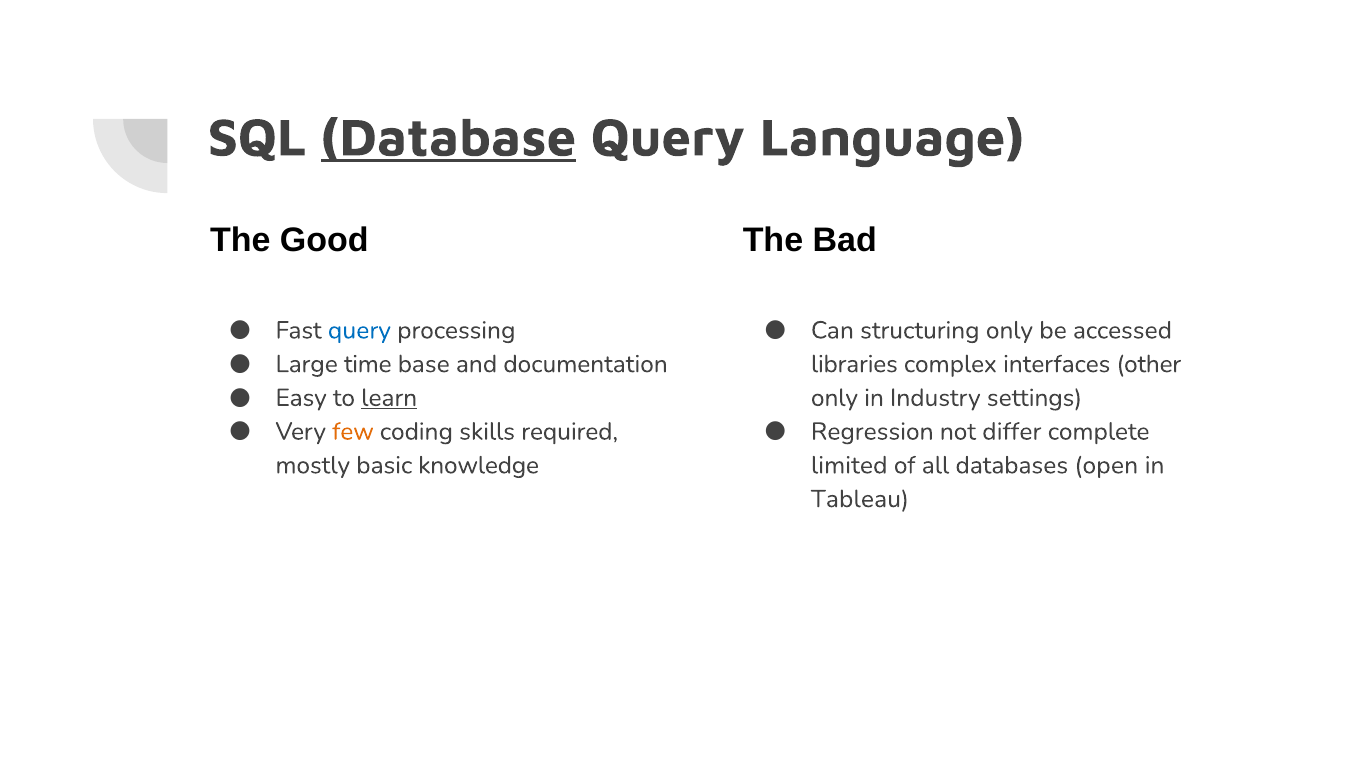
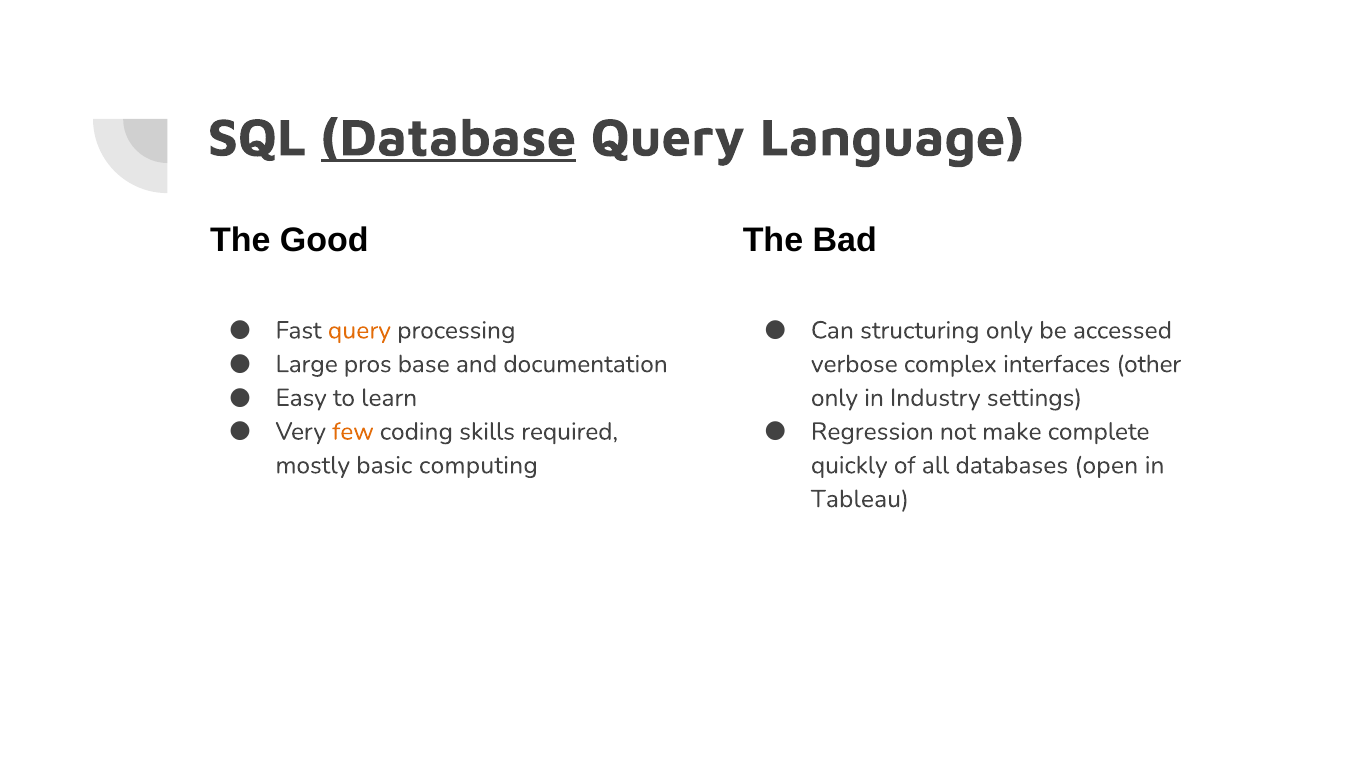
query at (359, 330) colour: blue -> orange
time: time -> pros
libraries: libraries -> verbose
learn underline: present -> none
differ: differ -> make
knowledge: knowledge -> computing
limited: limited -> quickly
